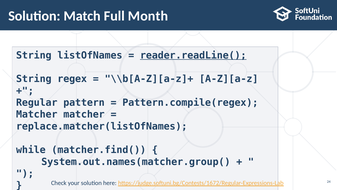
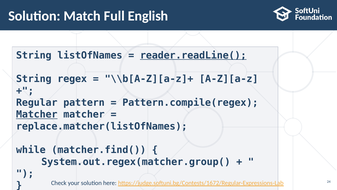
Month: Month -> English
Matcher at (37, 114) underline: none -> present
System.out.names(matcher.group(: System.out.names(matcher.group( -> System.out.regex(matcher.group(
